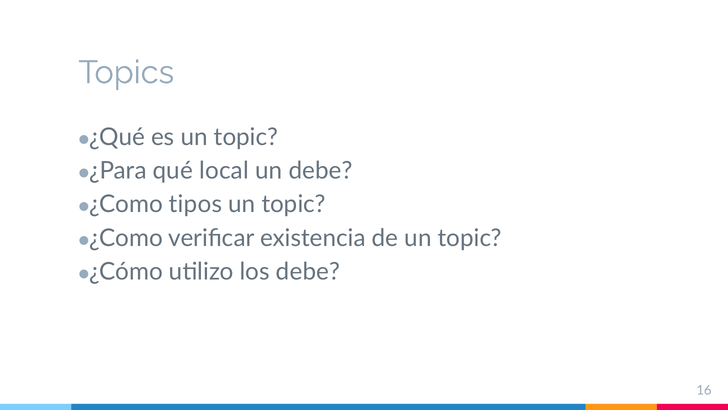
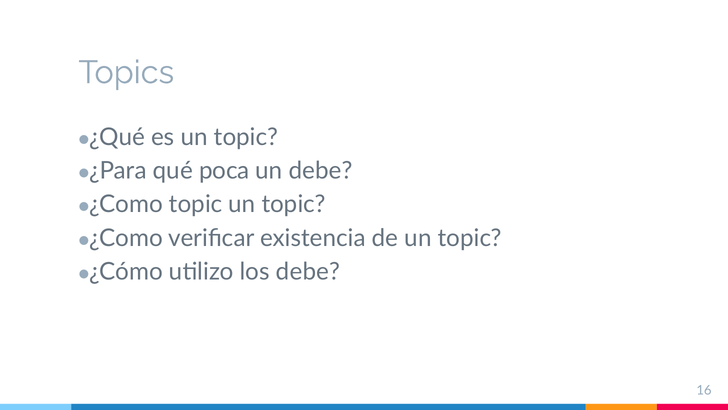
local: local -> poca
tipos at (196, 204): tipos -> topic
